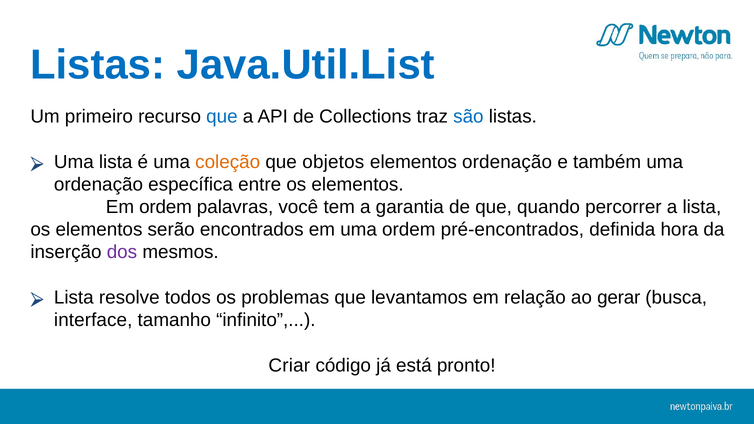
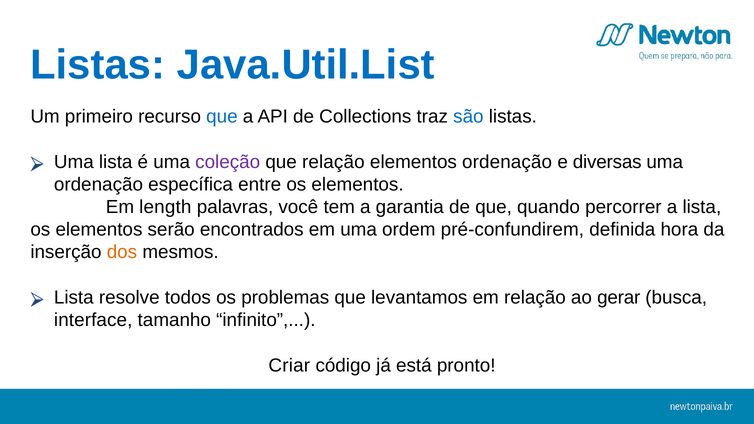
coleção colour: orange -> purple
que objetos: objetos -> relação
também: também -> diversas
Em ordem: ordem -> length
pré-encontrados: pré-encontrados -> pré-confundirem
dos colour: purple -> orange
